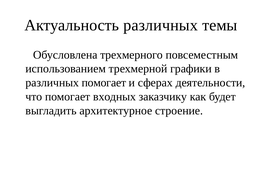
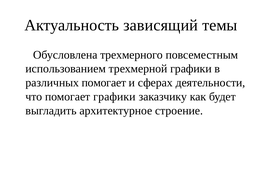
Актуальность различных: различных -> зависящий
помогает входных: входных -> графики
